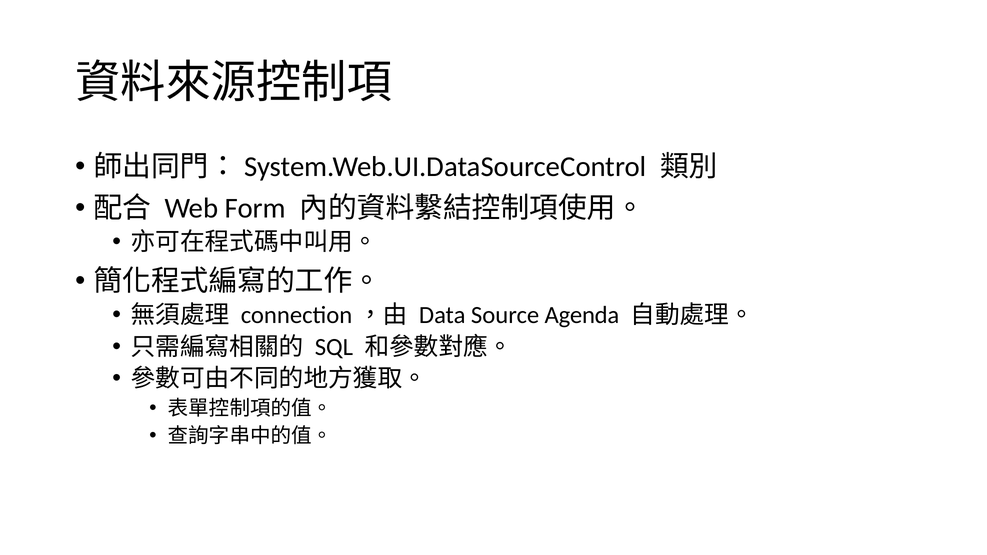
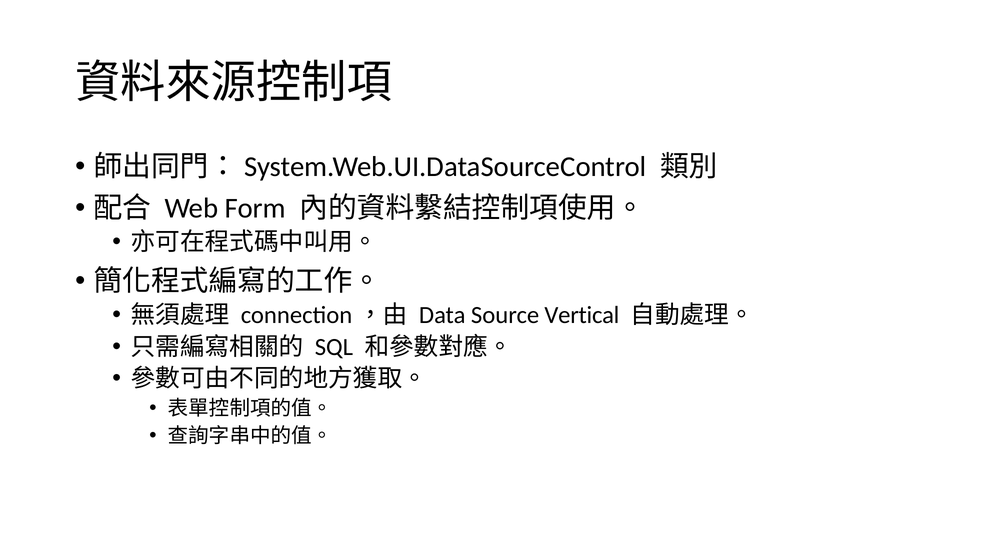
Agenda: Agenda -> Vertical
